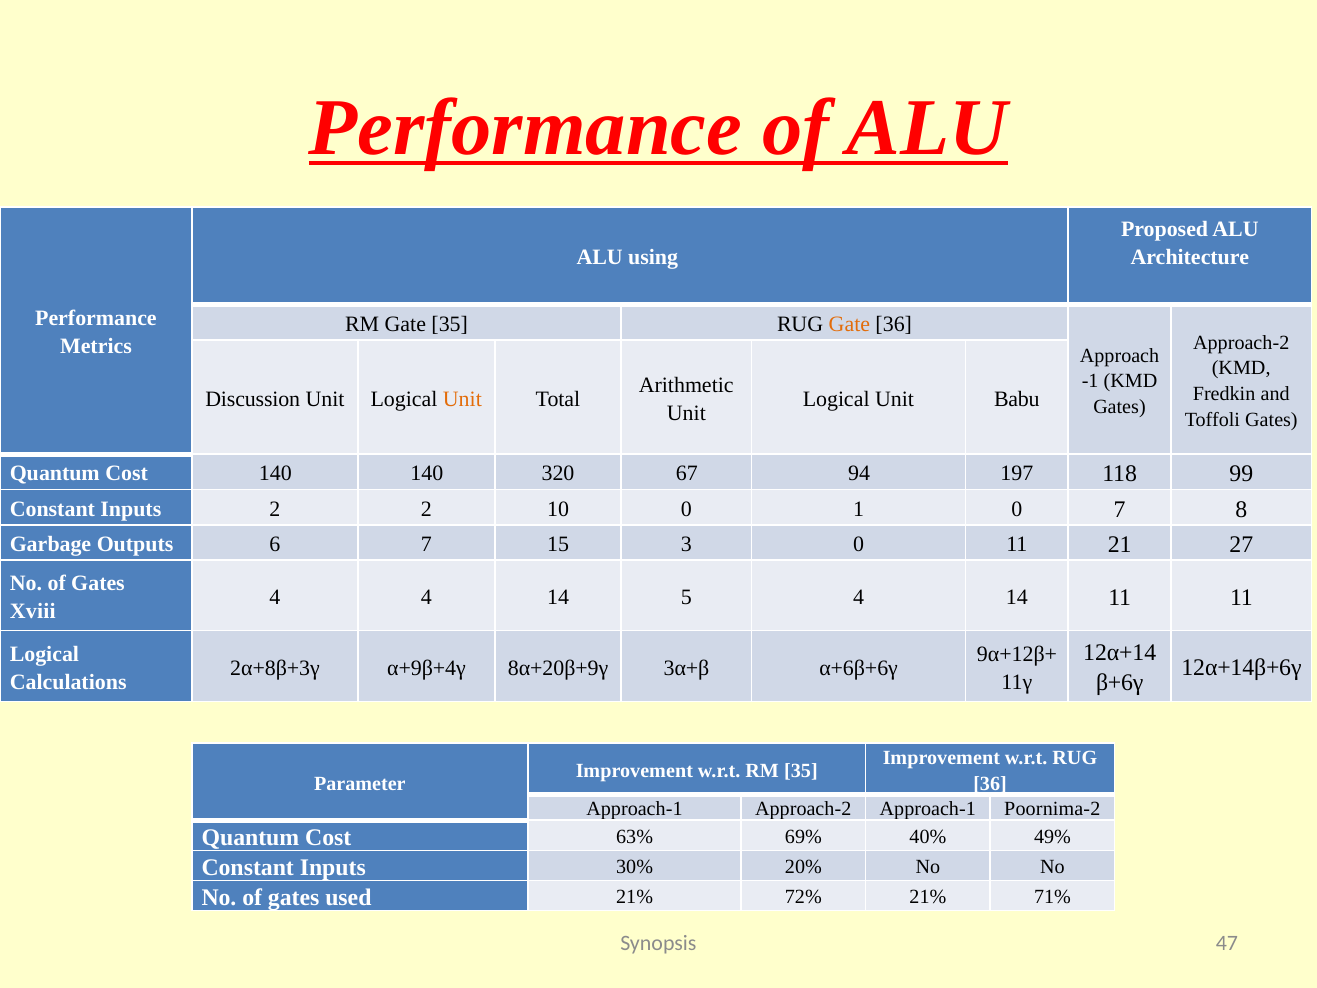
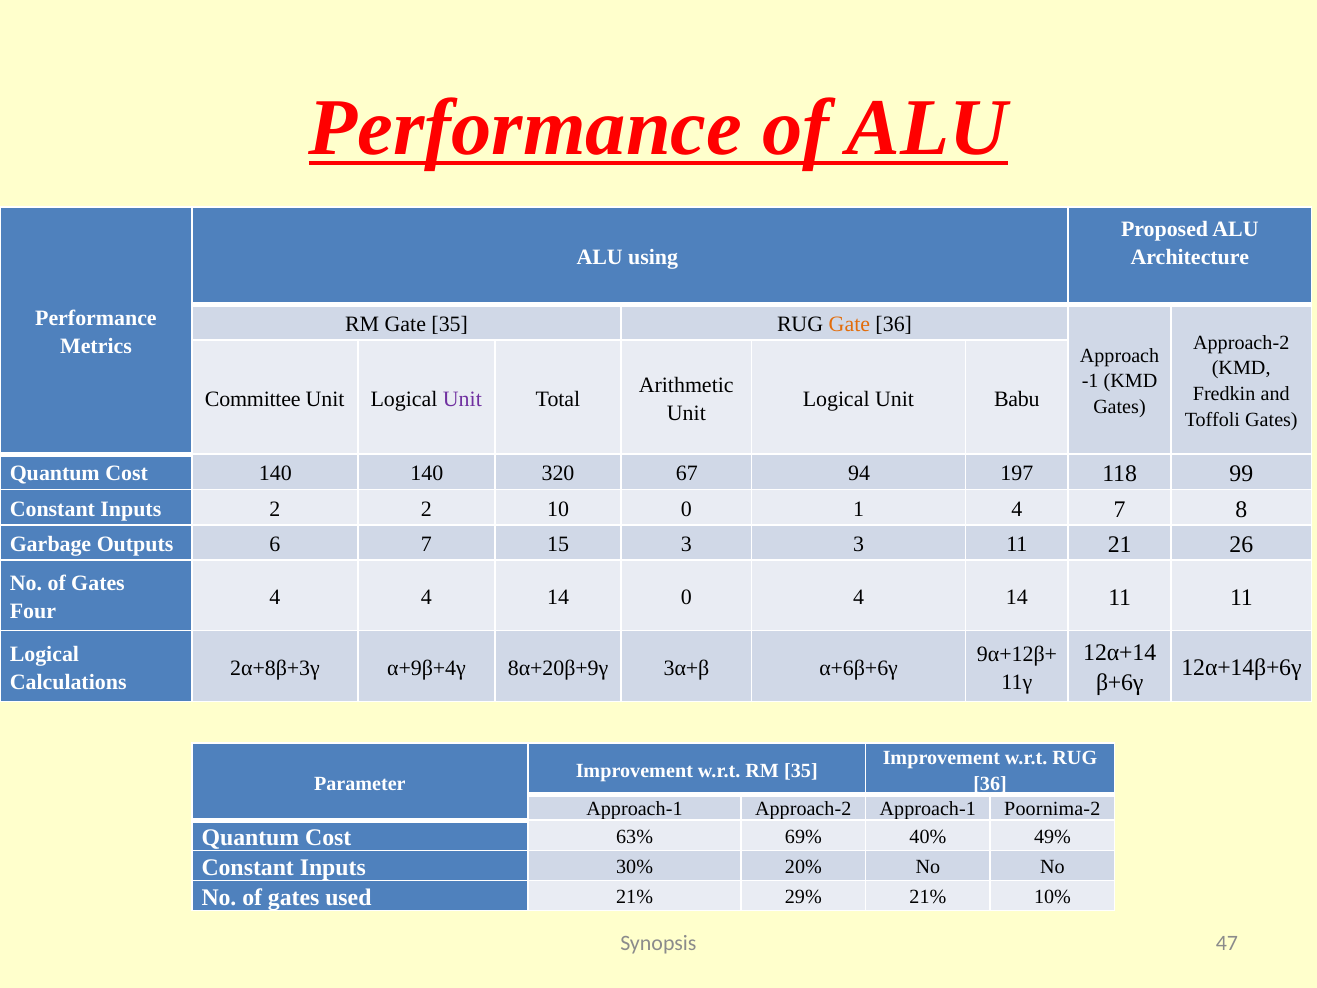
Discussion: Discussion -> Committee
Unit at (462, 399) colour: orange -> purple
1 0: 0 -> 4
3 0: 0 -> 3
27: 27 -> 26
14 5: 5 -> 0
Xviii: Xviii -> Four
72%: 72% -> 29%
71%: 71% -> 10%
